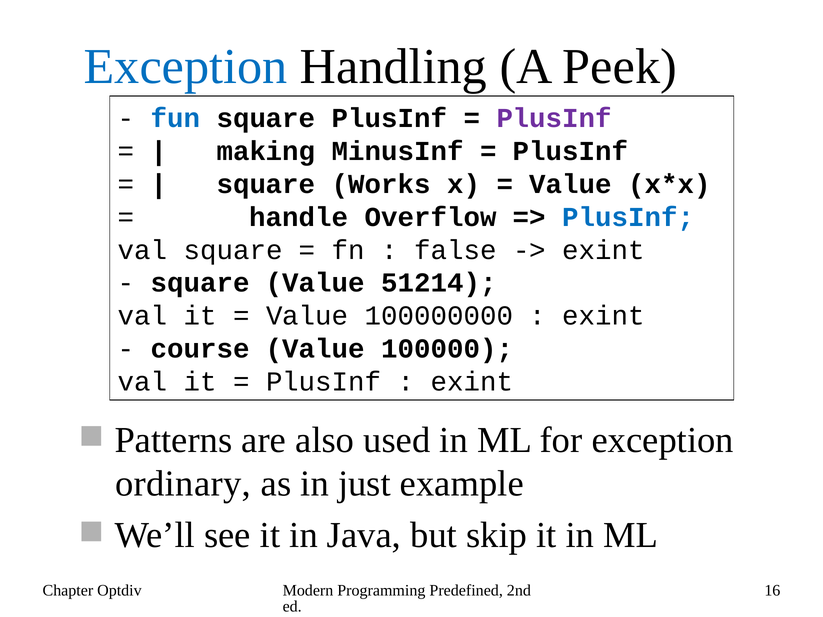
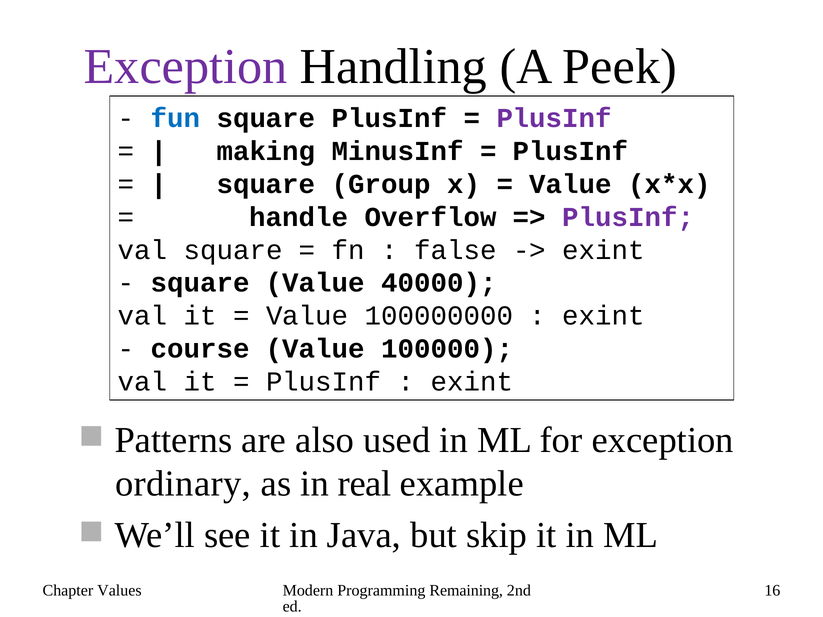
Exception at (186, 67) colour: blue -> purple
Works: Works -> Group
PlusInf at (628, 217) colour: blue -> purple
51214: 51214 -> 40000
just: just -> real
Optdiv: Optdiv -> Values
Predefined: Predefined -> Remaining
